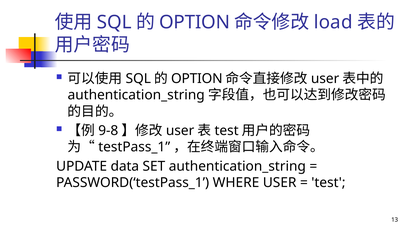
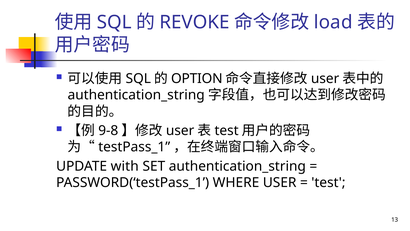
OPTION at (195, 22): OPTION -> REVOKE
data: data -> with
